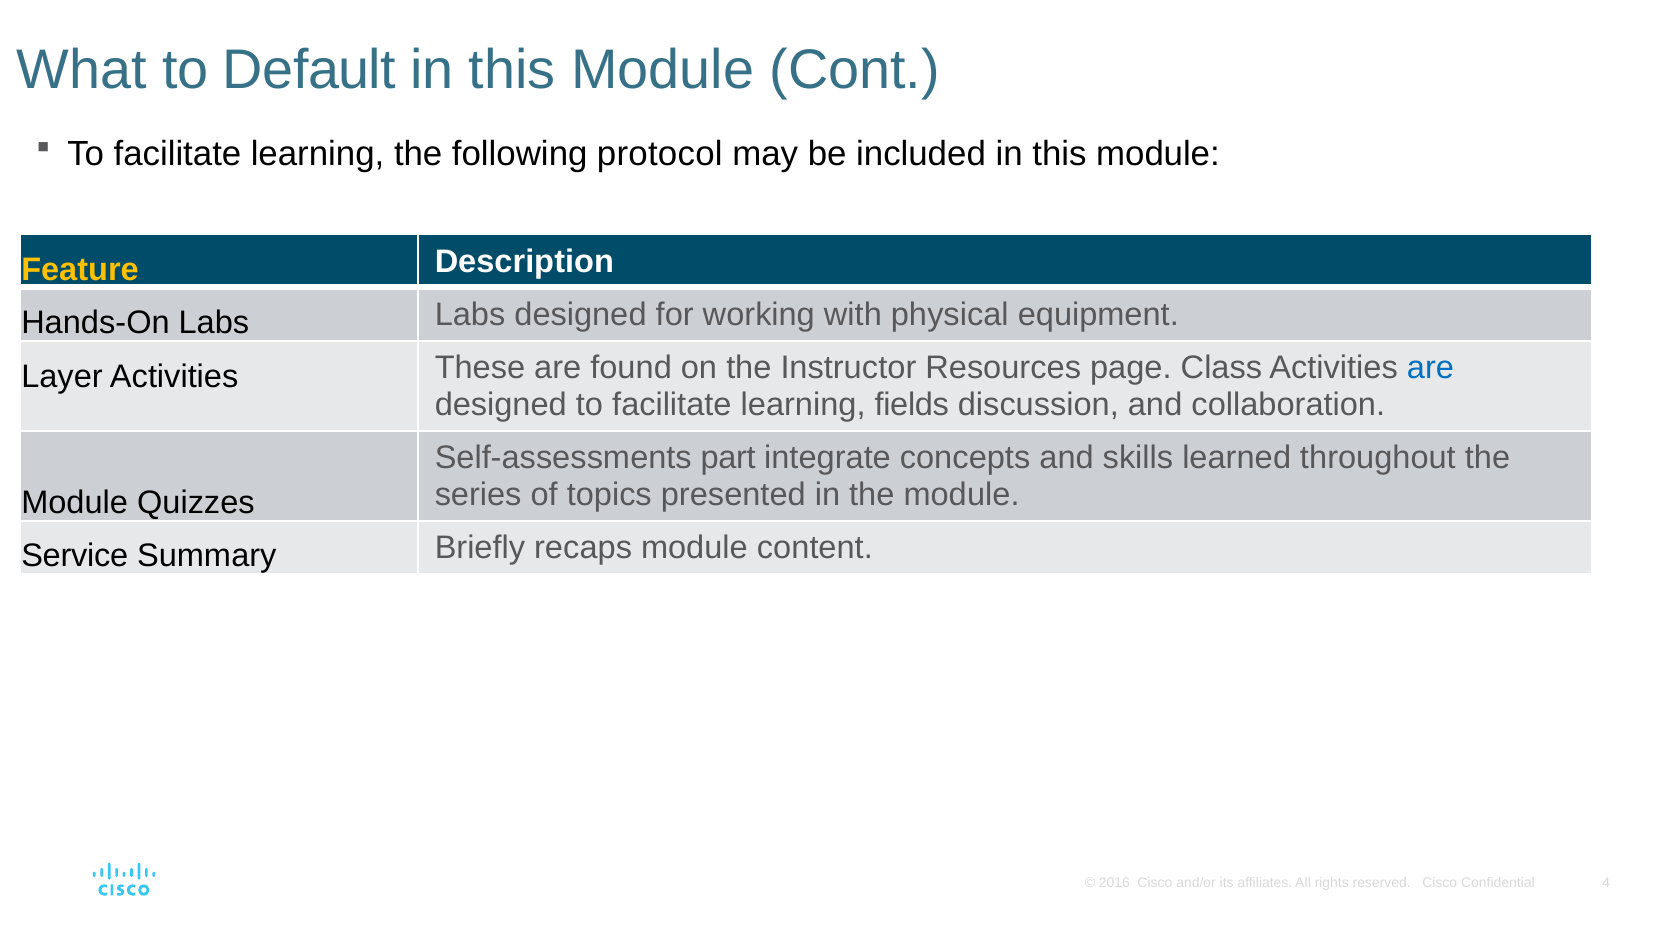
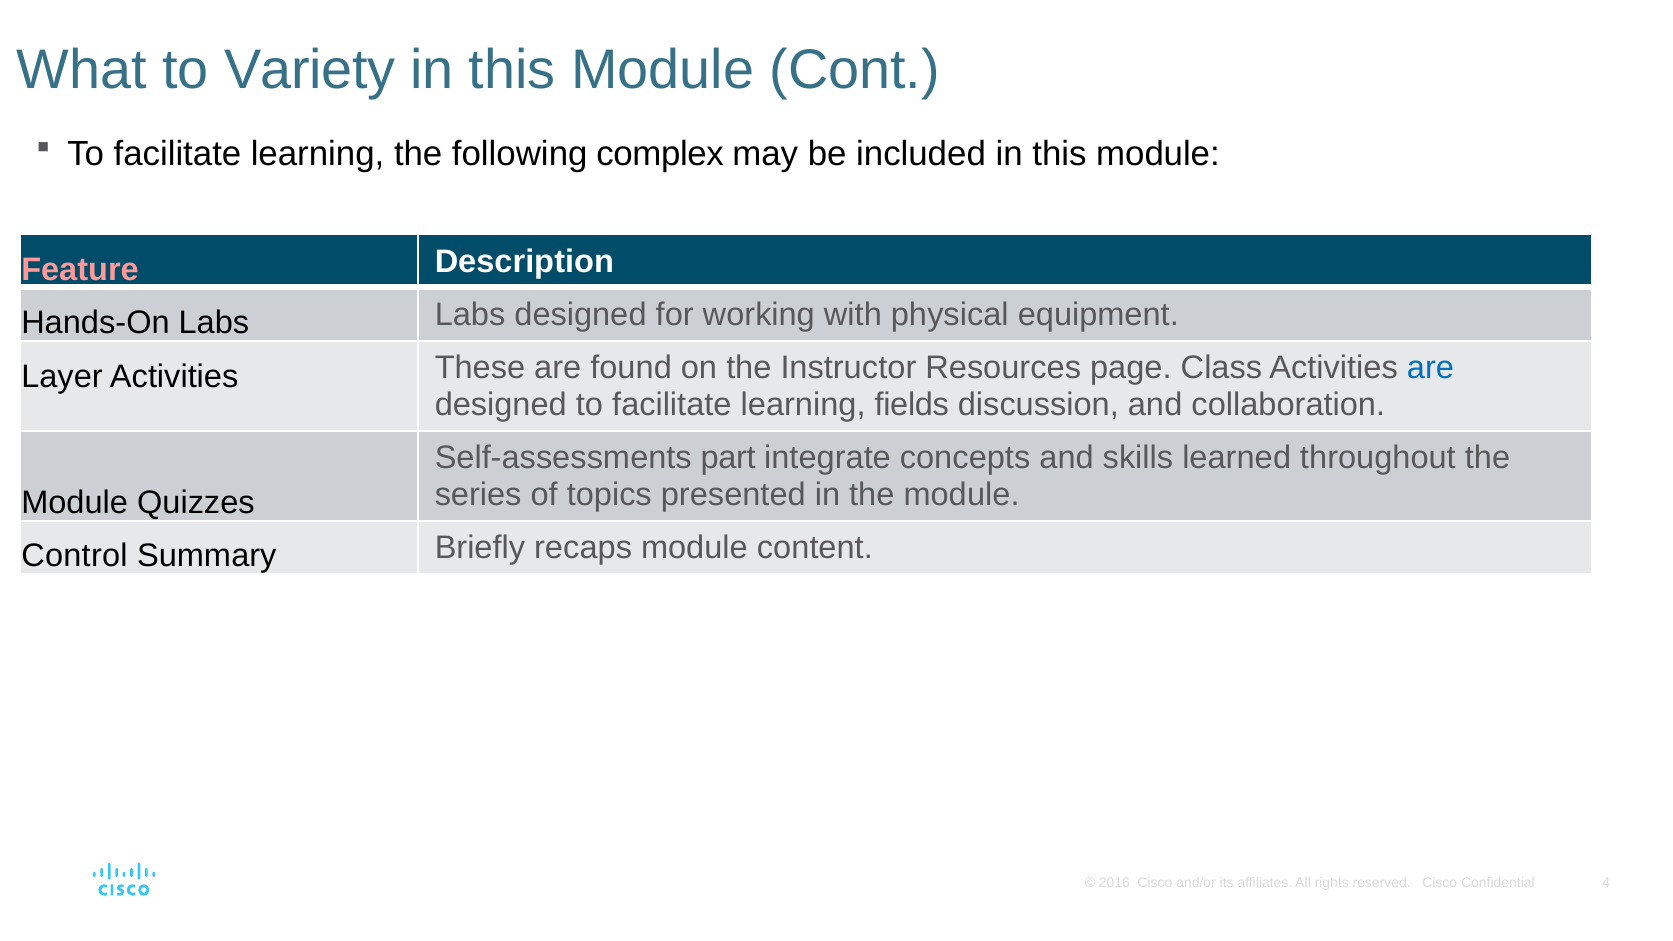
Default: Default -> Variety
protocol: protocol -> complex
Feature colour: yellow -> pink
Service: Service -> Control
